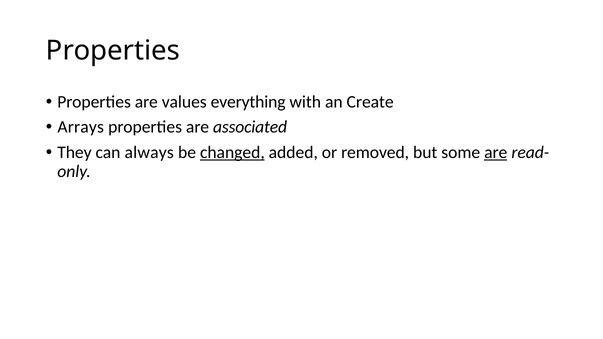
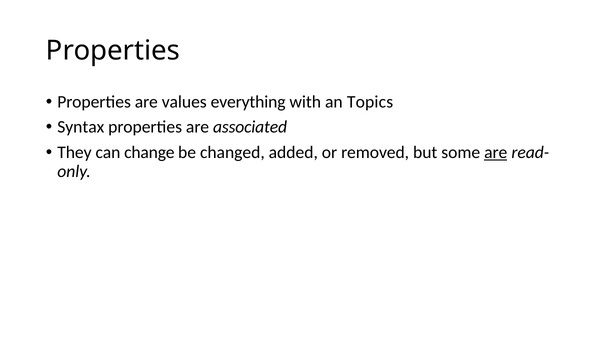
Create: Create -> Topics
Arrays: Arrays -> Syntax
always: always -> change
changed underline: present -> none
